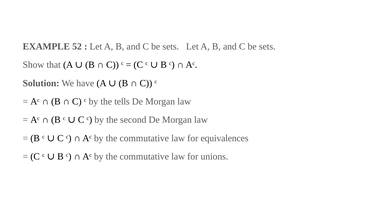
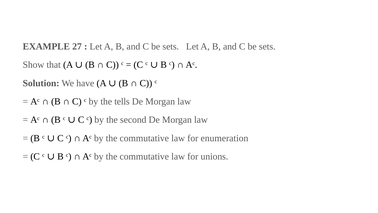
52: 52 -> 27
equivalences: equivalences -> enumeration
